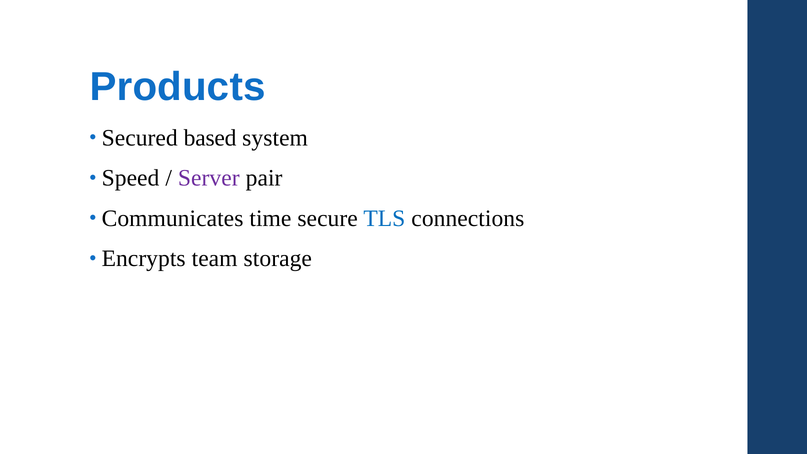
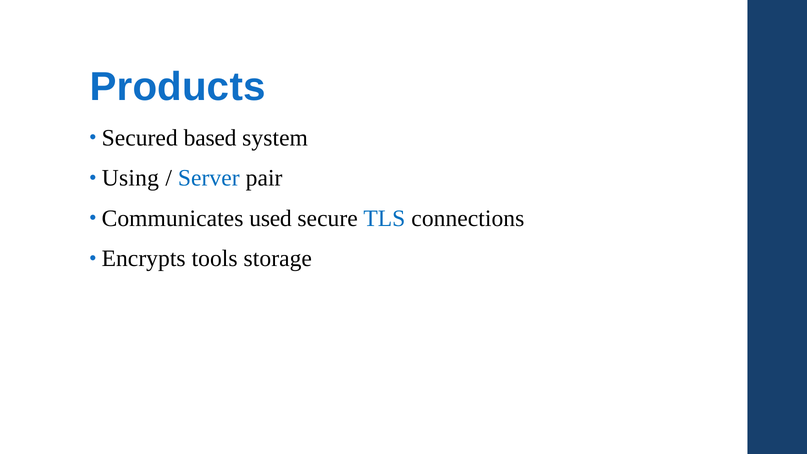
Speed: Speed -> Using
Server colour: purple -> blue
time: time -> used
team: team -> tools
